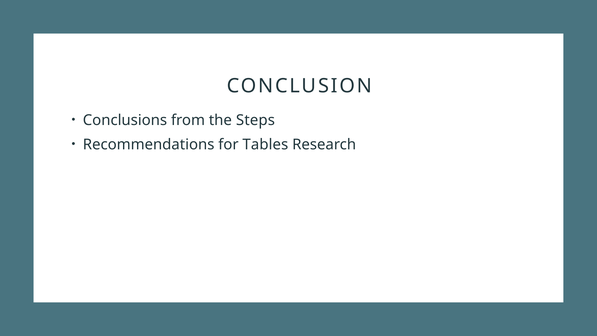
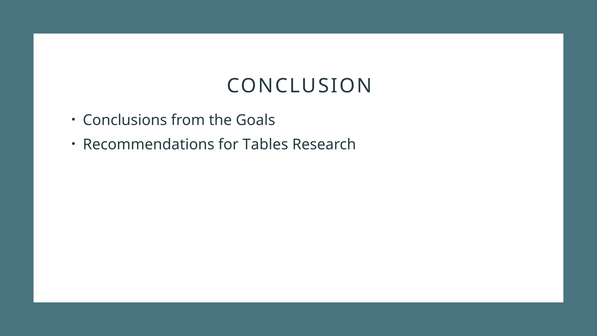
Steps: Steps -> Goals
